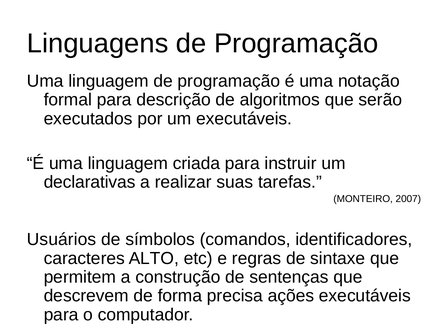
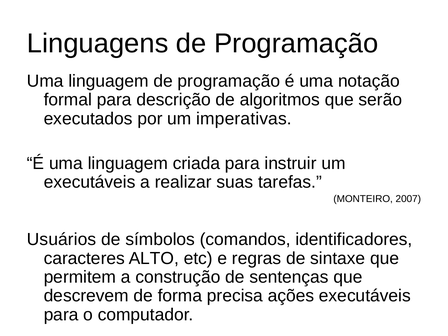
um executáveis: executáveis -> imperativas
declarativas at (90, 182): declarativas -> executáveis
